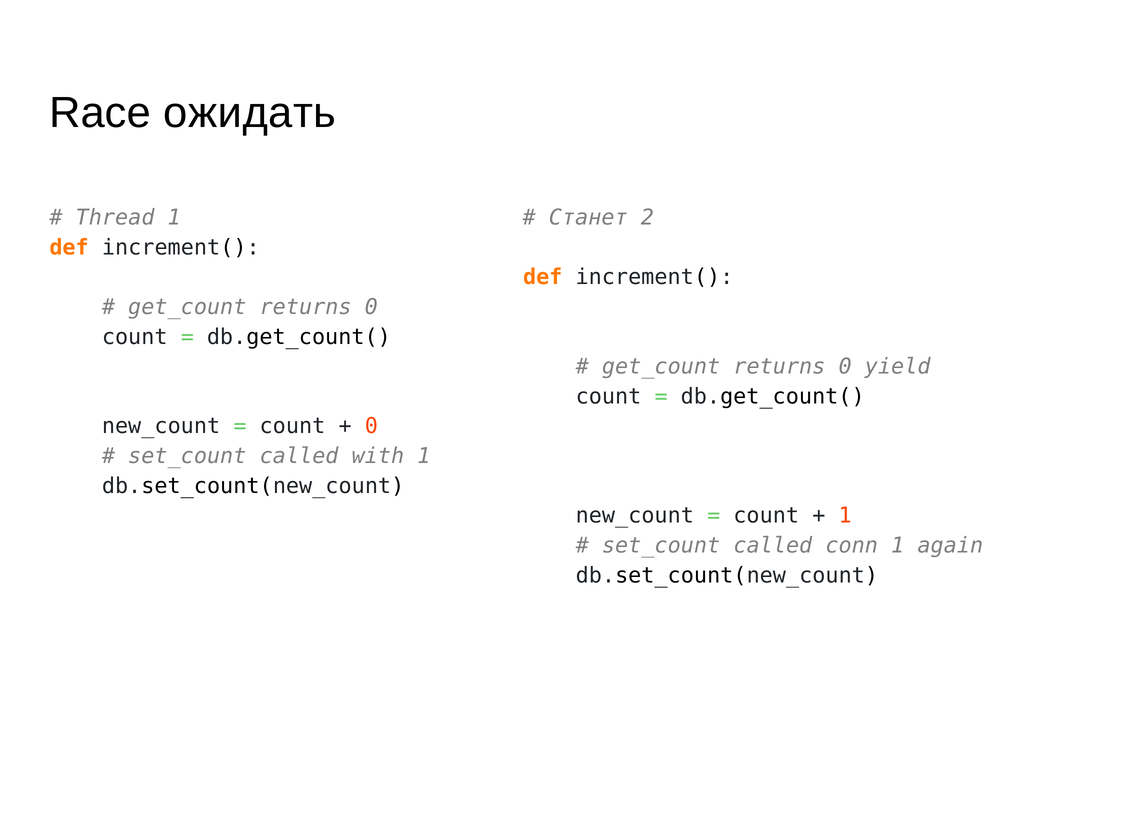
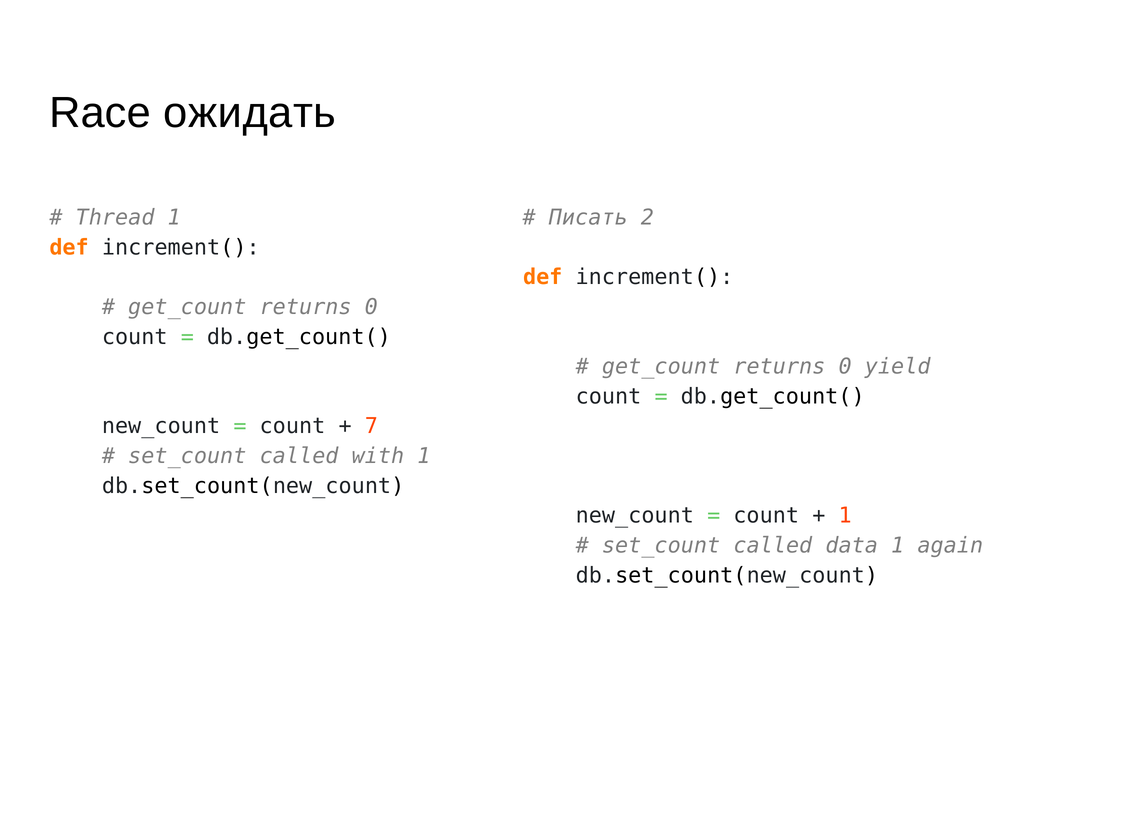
Станет: Станет -> Писать
0 at (371, 427): 0 -> 7
conn: conn -> data
